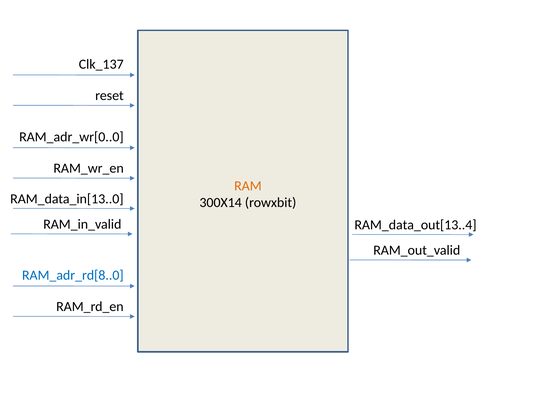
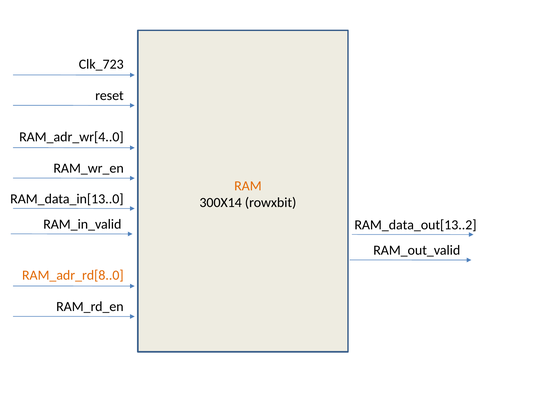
Clk_137: Clk_137 -> Clk_723
RAM_adr_wr[0..0: RAM_adr_wr[0..0 -> RAM_adr_wr[4..0
RAM_data_out[13..4: RAM_data_out[13..4 -> RAM_data_out[13..2
RAM_adr_rd[8..0 colour: blue -> orange
